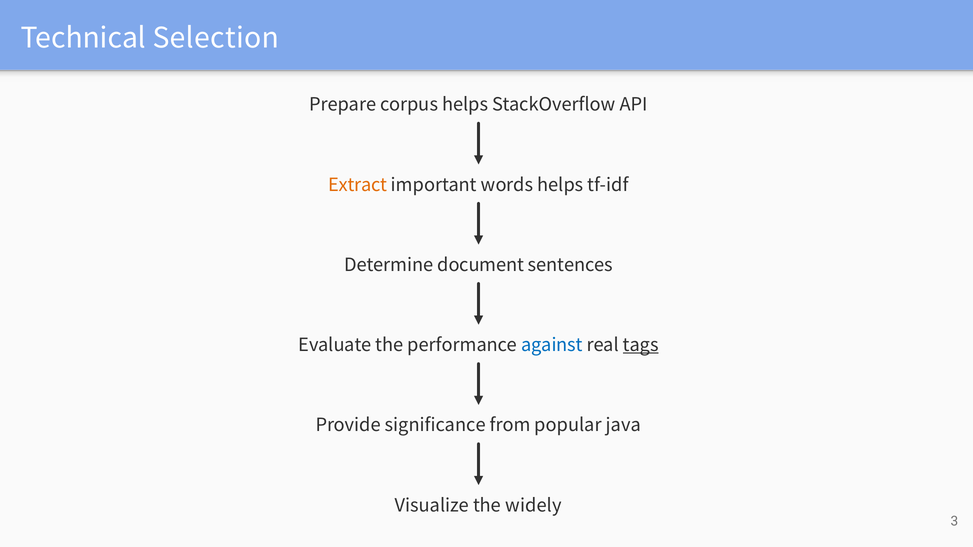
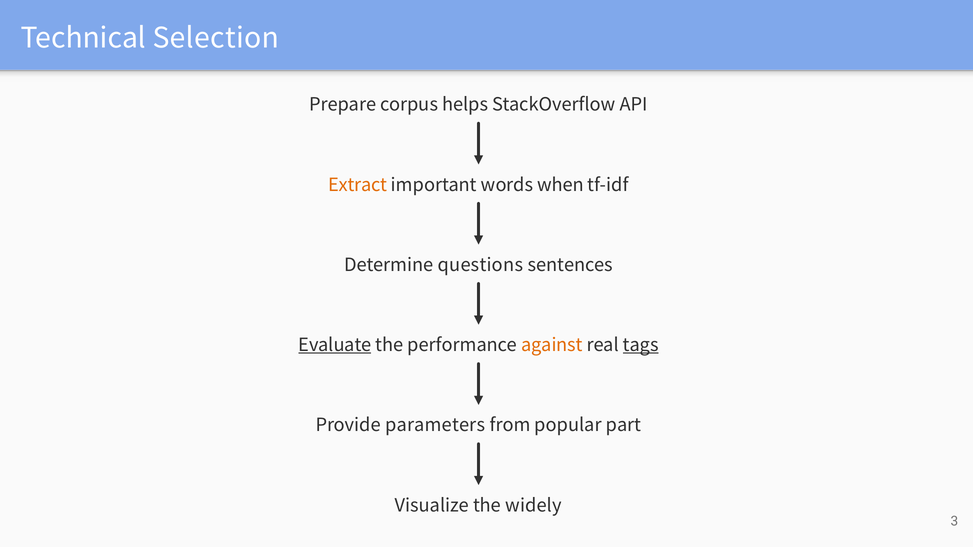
words helps: helps -> when
document: document -> questions
Evaluate underline: none -> present
against colour: blue -> orange
significance: significance -> parameters
java: java -> part
